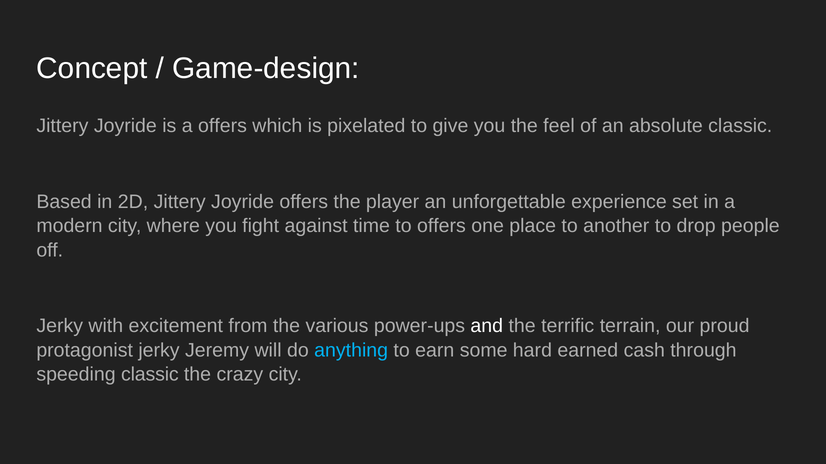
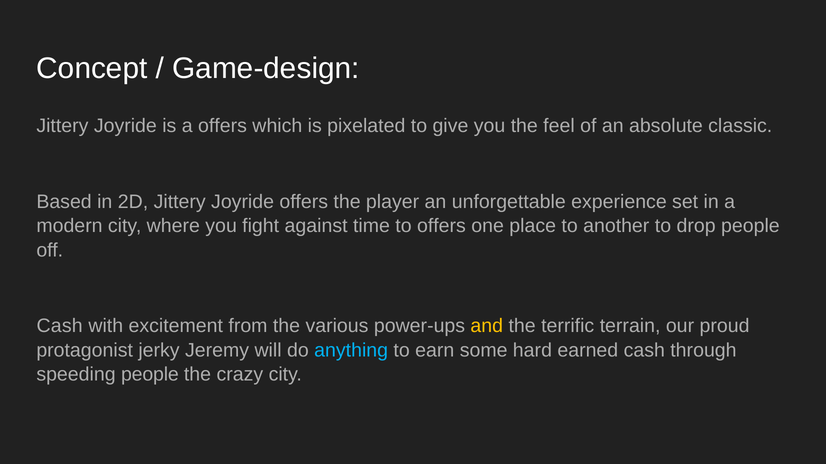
Jerky at (60, 326): Jerky -> Cash
and colour: white -> yellow
speeding classic: classic -> people
